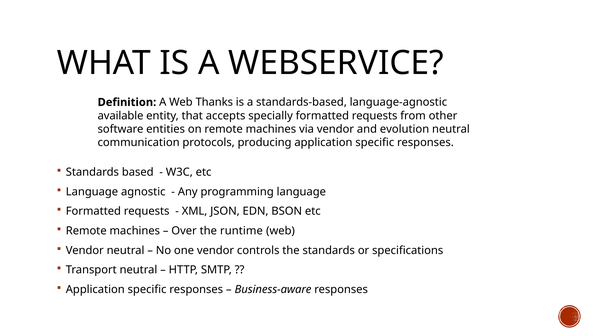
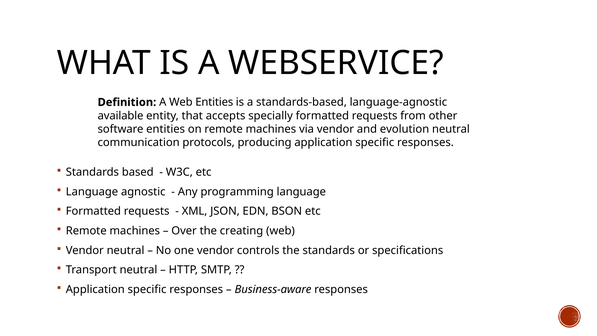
Web Thanks: Thanks -> Entities
runtime: runtime -> creating
